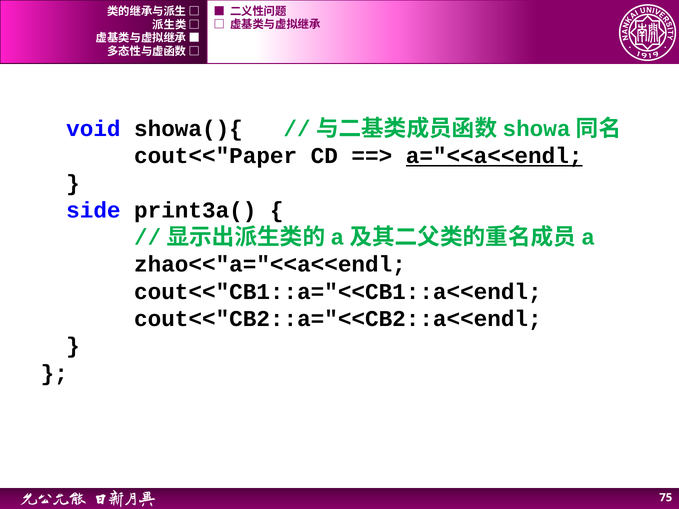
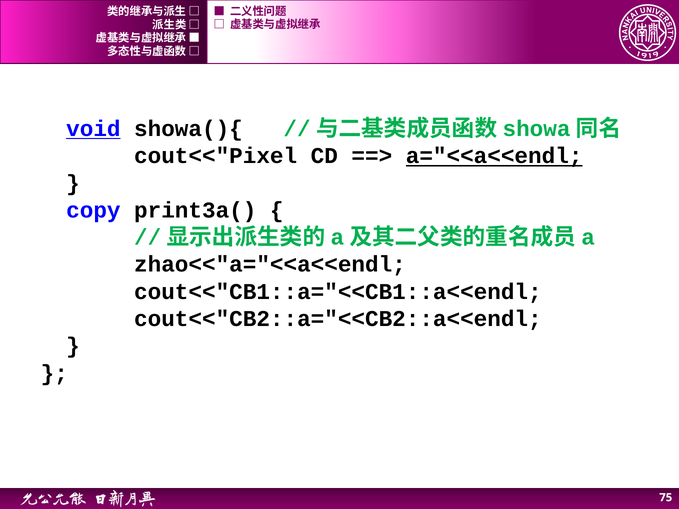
void underline: none -> present
cout<<"Paper: cout<<"Paper -> cout<<"Pixel
side: side -> copy
